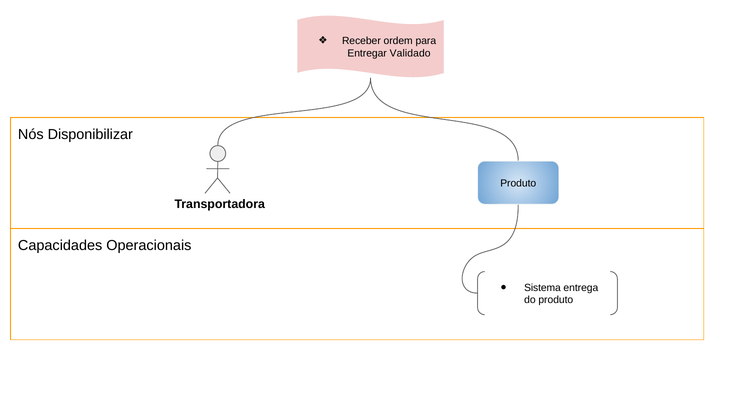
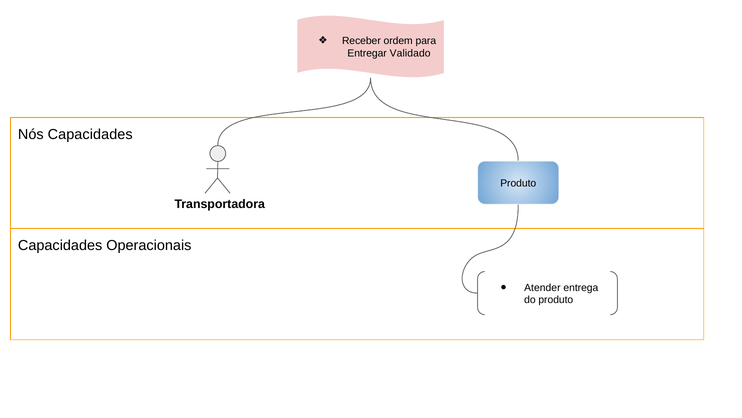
Nós Disponibilizar: Disponibilizar -> Capacidades
Sistema: Sistema -> Atender
